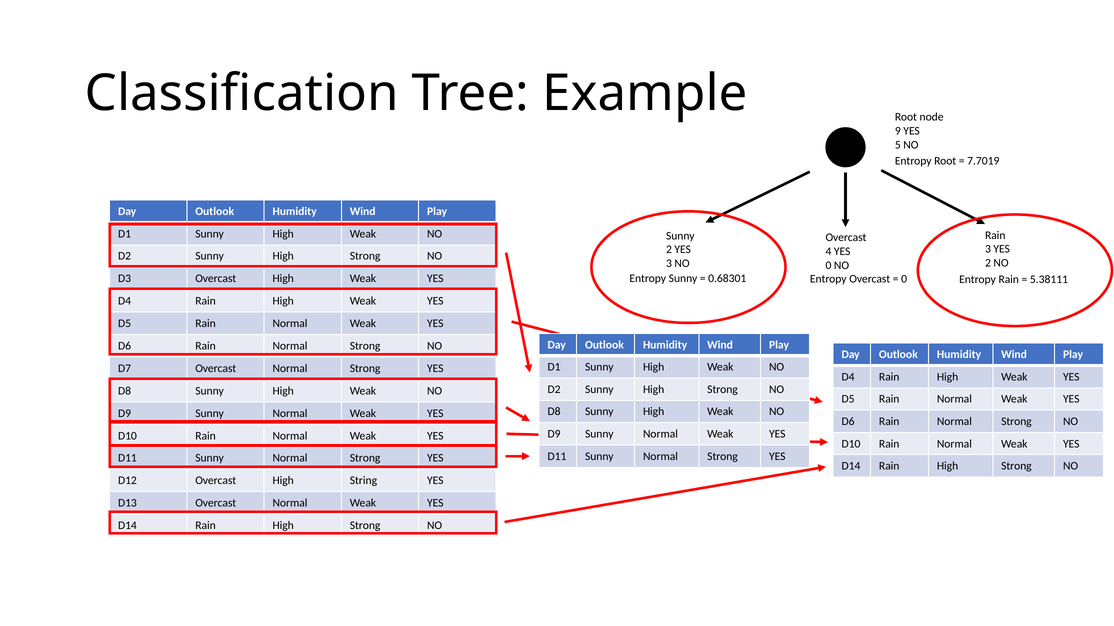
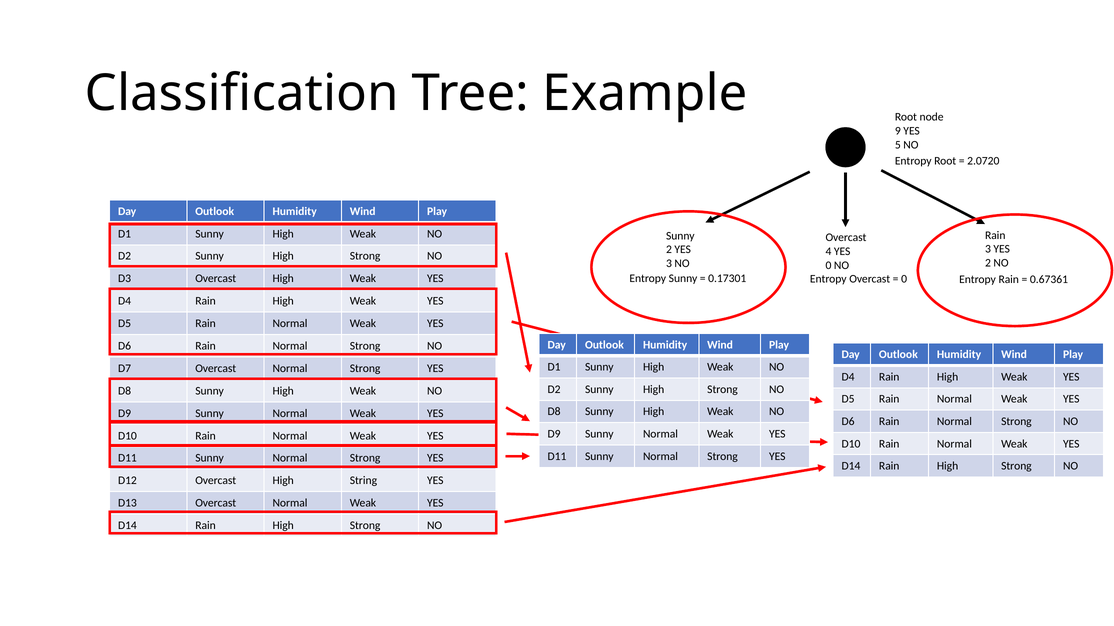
7.7019: 7.7019 -> 2.0720
0.68301: 0.68301 -> 0.17301
5.38111: 5.38111 -> 0.67361
